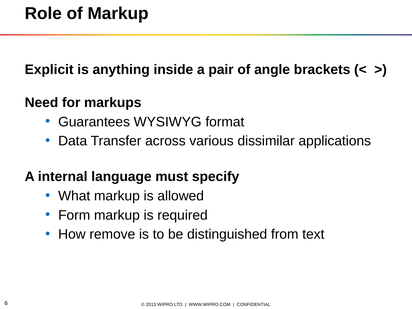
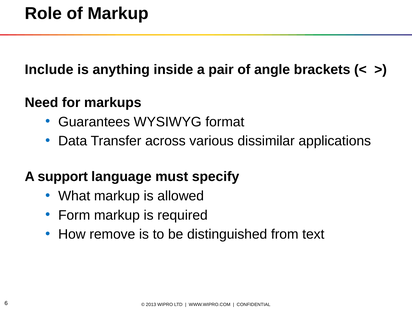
Explicit: Explicit -> Include
internal: internal -> support
